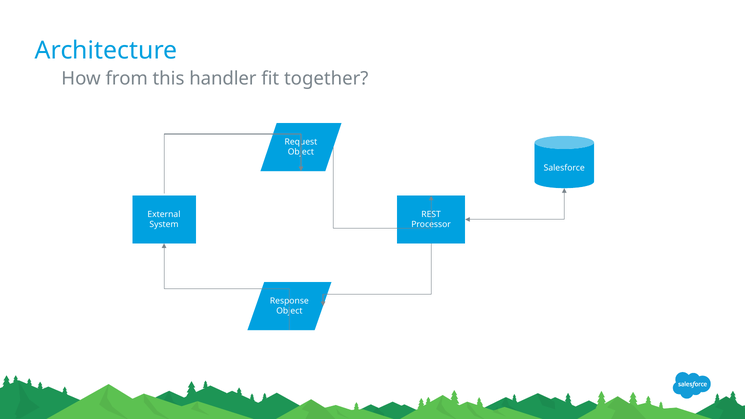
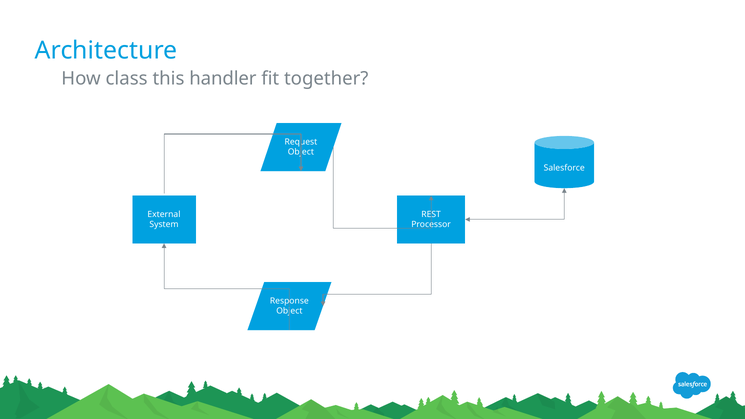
from: from -> class
